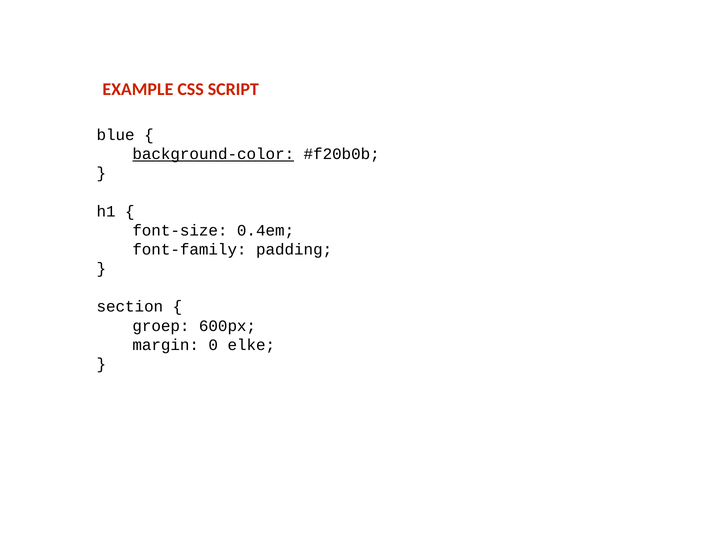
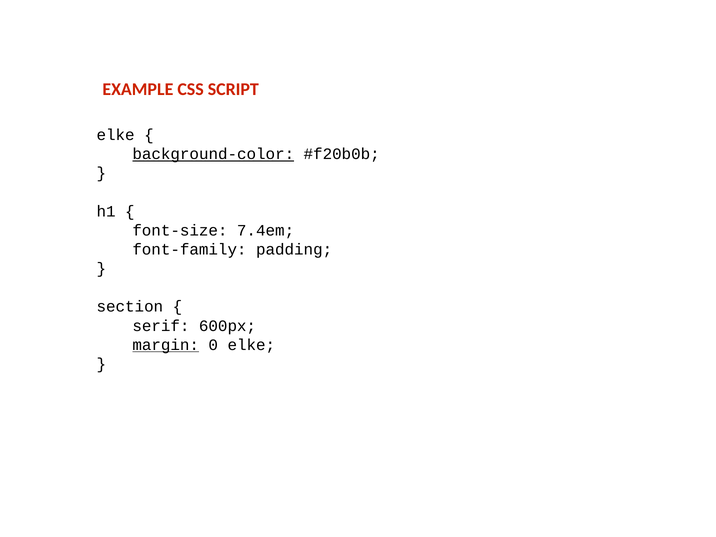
blue at (116, 135): blue -> elke
0.4em: 0.4em -> 7.4em
groep: groep -> serif
margin underline: none -> present
